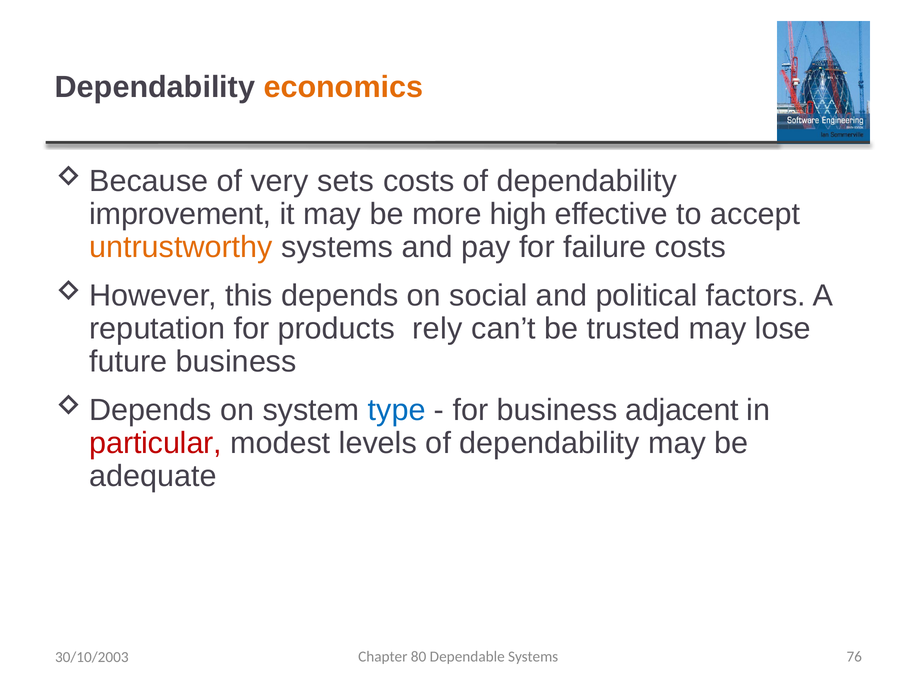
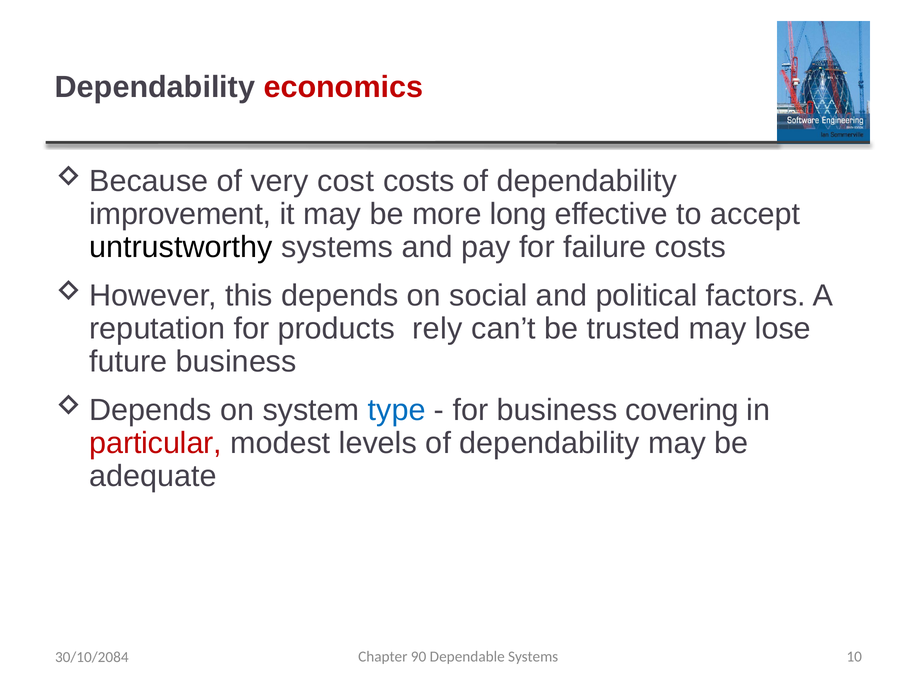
economics colour: orange -> red
sets: sets -> cost
high: high -> long
untrustworthy colour: orange -> black
adjacent: adjacent -> covering
80: 80 -> 90
76: 76 -> 10
30/10/2003: 30/10/2003 -> 30/10/2084
